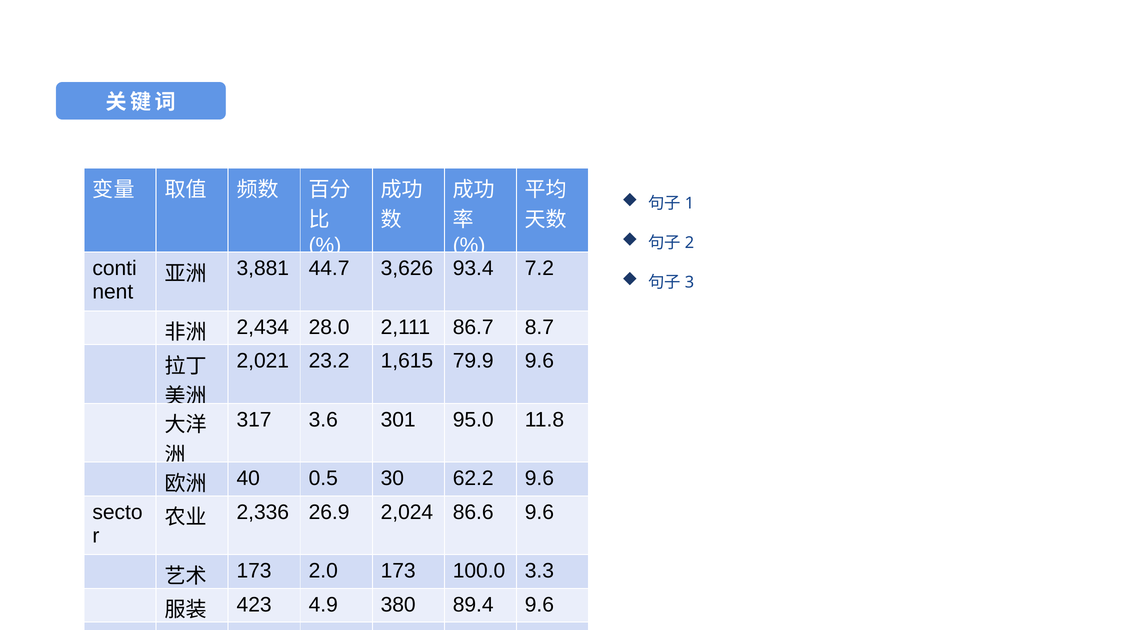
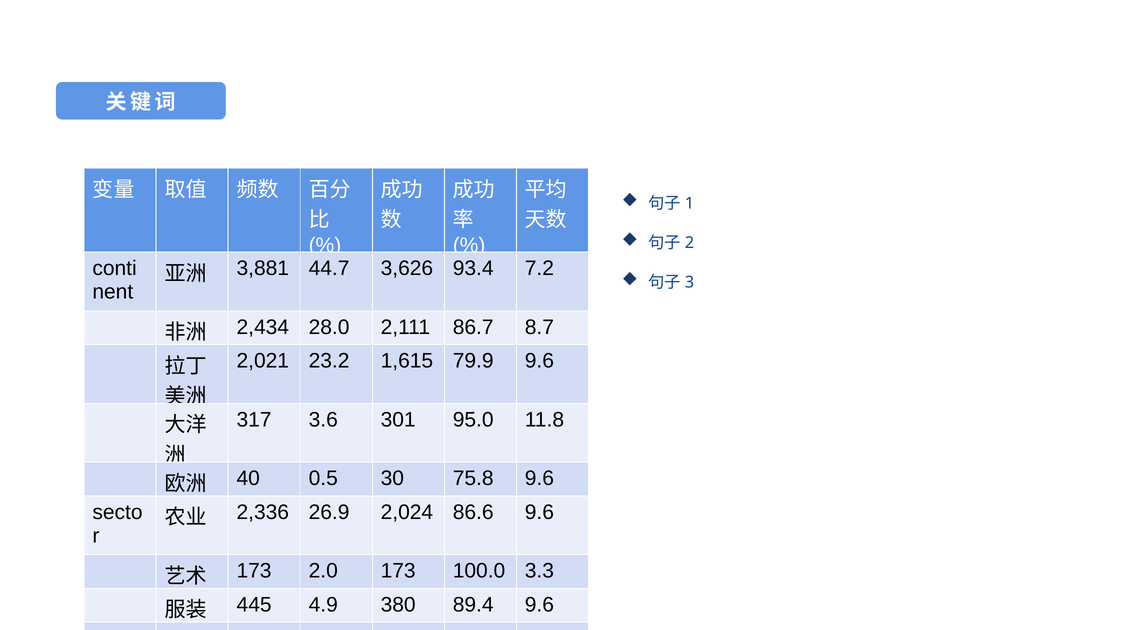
62.2: 62.2 -> 75.8
423: 423 -> 445
